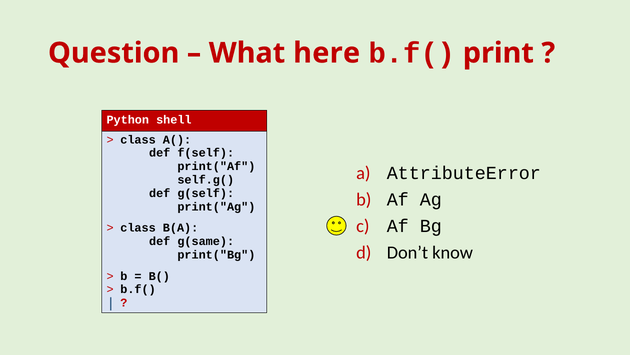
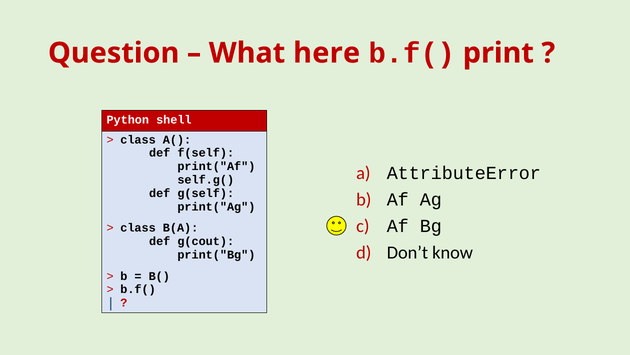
g(same: g(same -> g(cout
